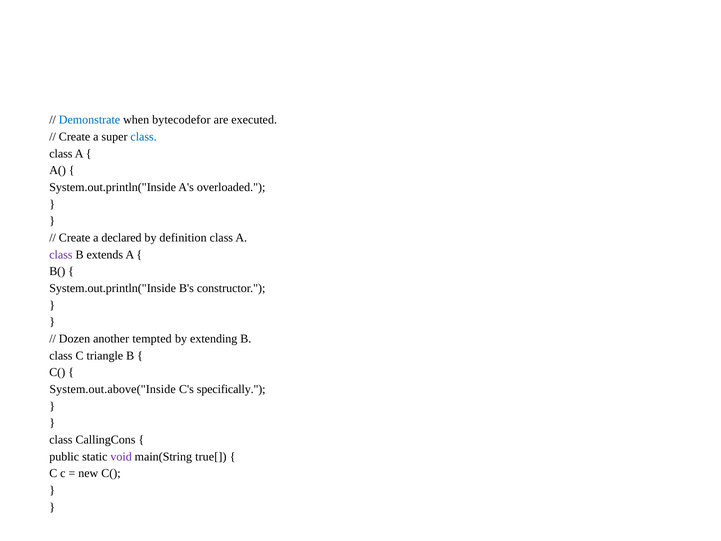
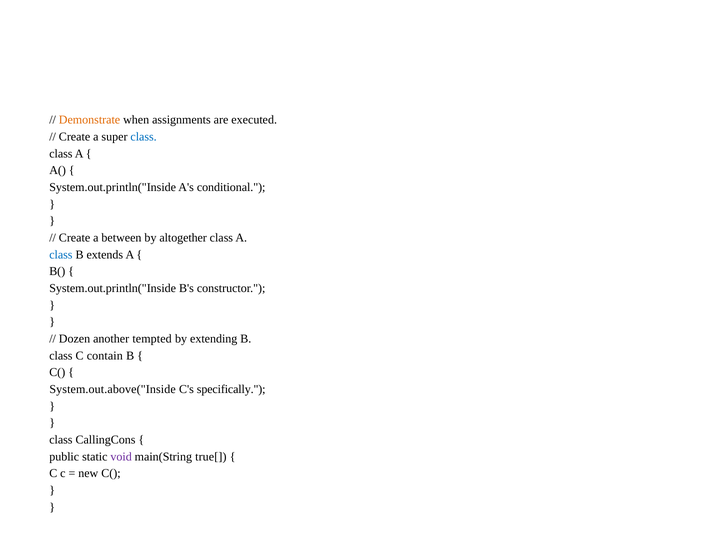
Demonstrate colour: blue -> orange
bytecodefor: bytecodefor -> assignments
overloaded: overloaded -> conditional
declared: declared -> between
definition: definition -> altogether
class at (61, 254) colour: purple -> blue
triangle: triangle -> contain
